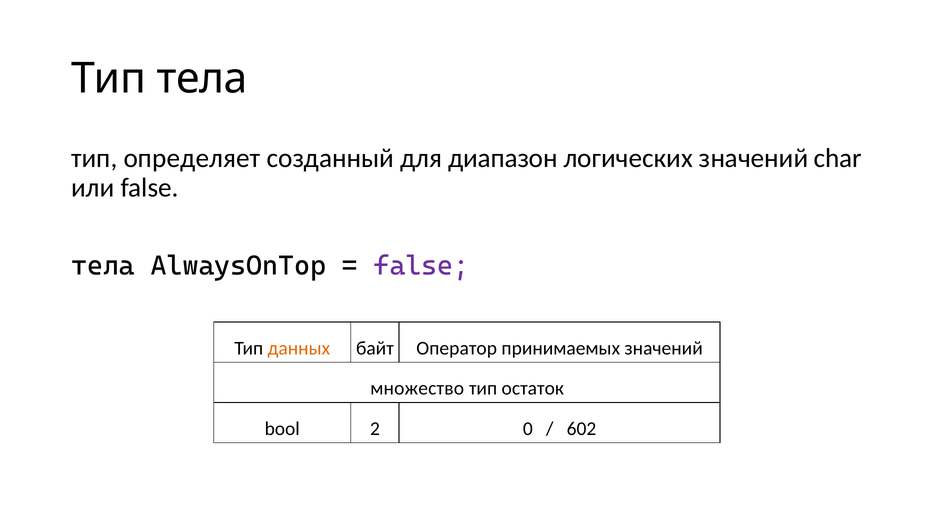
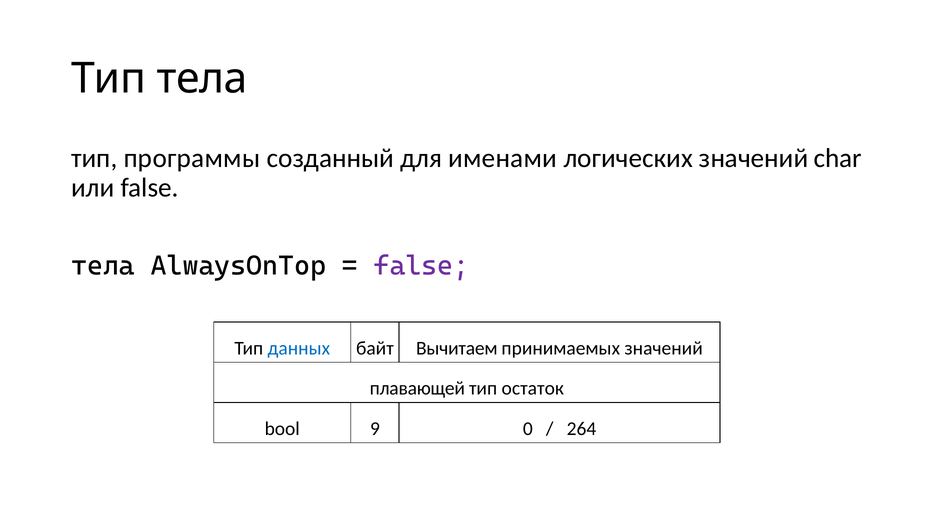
определяет: определяет -> программы
диапазон: диапазон -> именами
данных colour: orange -> blue
Оператор: Оператор -> Вычитаем
множество: множество -> плавающей
2: 2 -> 9
602: 602 -> 264
